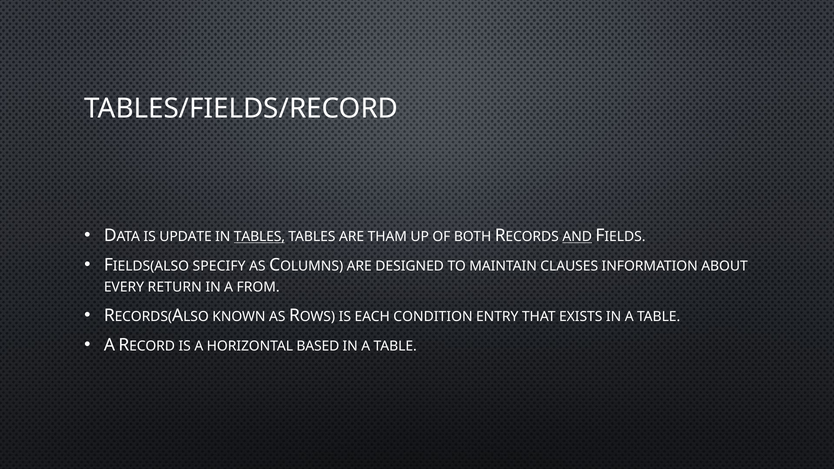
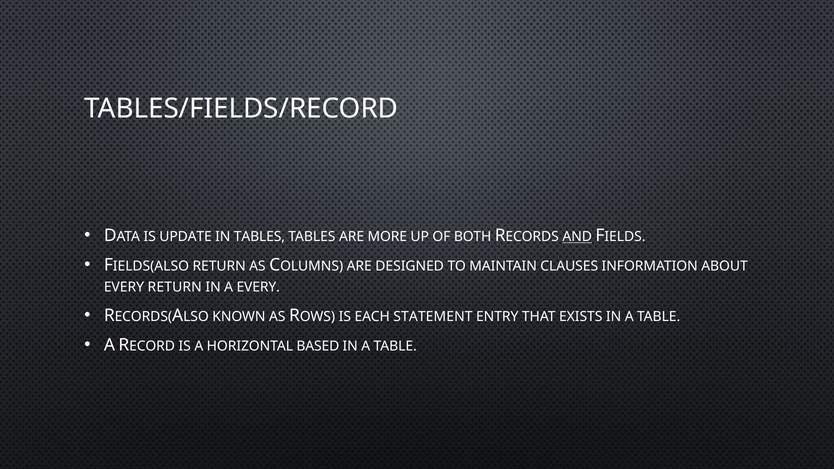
TABLES at (259, 237) underline: present -> none
THAM: THAM -> MORE
SPECIFY at (219, 266): SPECIFY -> RETURN
A FROM: FROM -> EVERY
CONDITION: CONDITION -> STATEMENT
